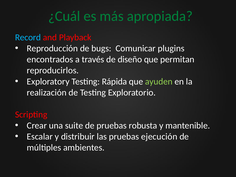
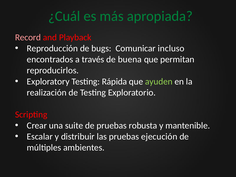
Record colour: light blue -> pink
plugins: plugins -> incluso
diseño: diseño -> buena
